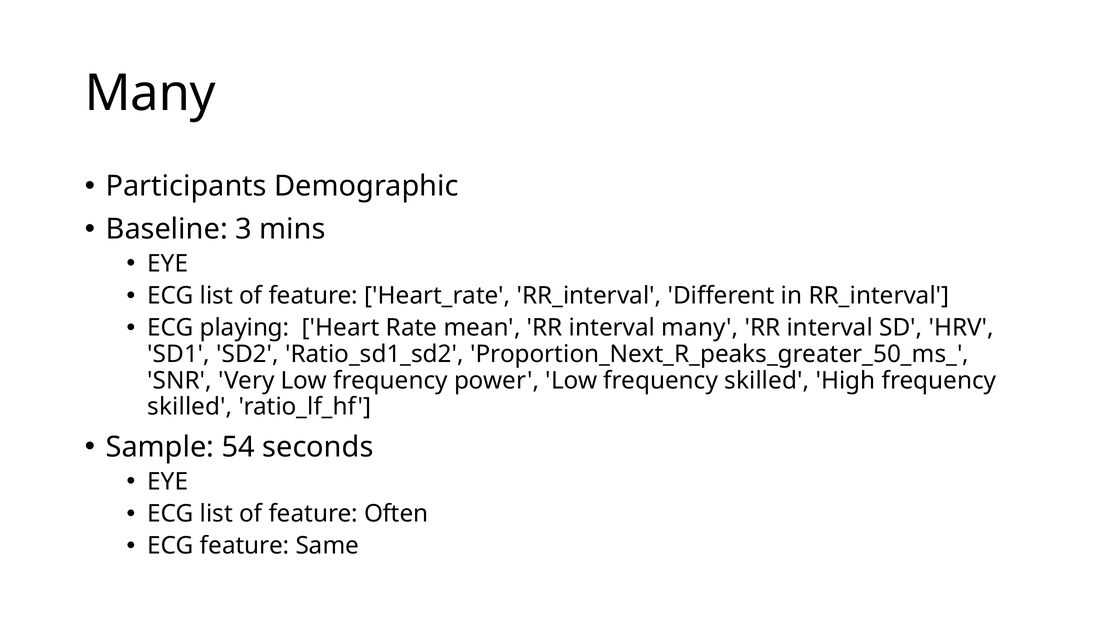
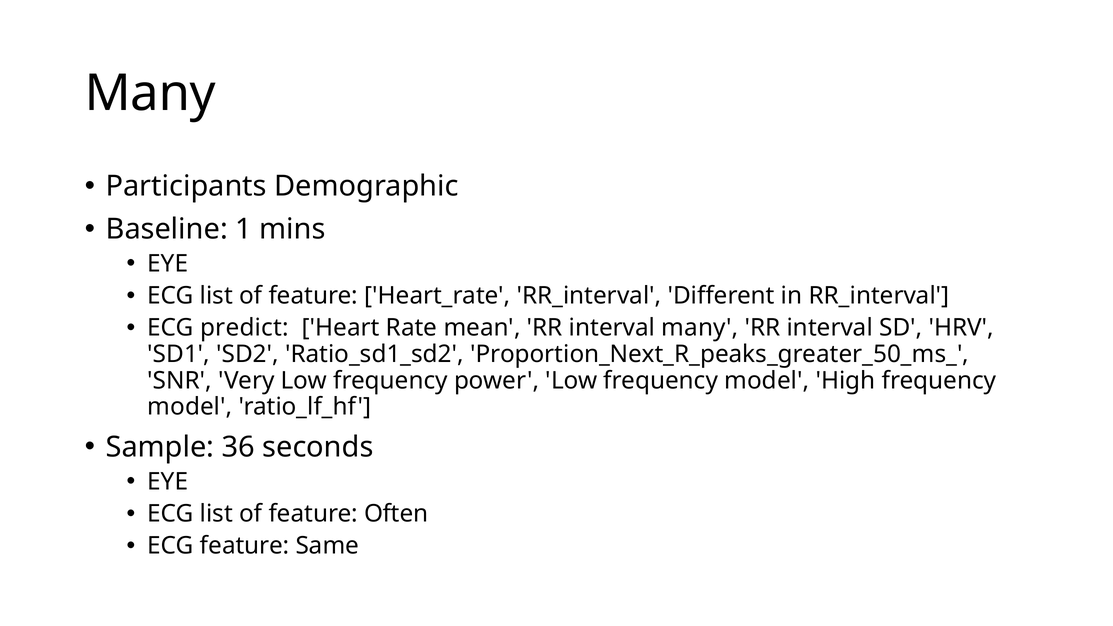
3: 3 -> 1
playing: playing -> predict
Low frequency skilled: skilled -> model
skilled at (190, 407): skilled -> model
54: 54 -> 36
